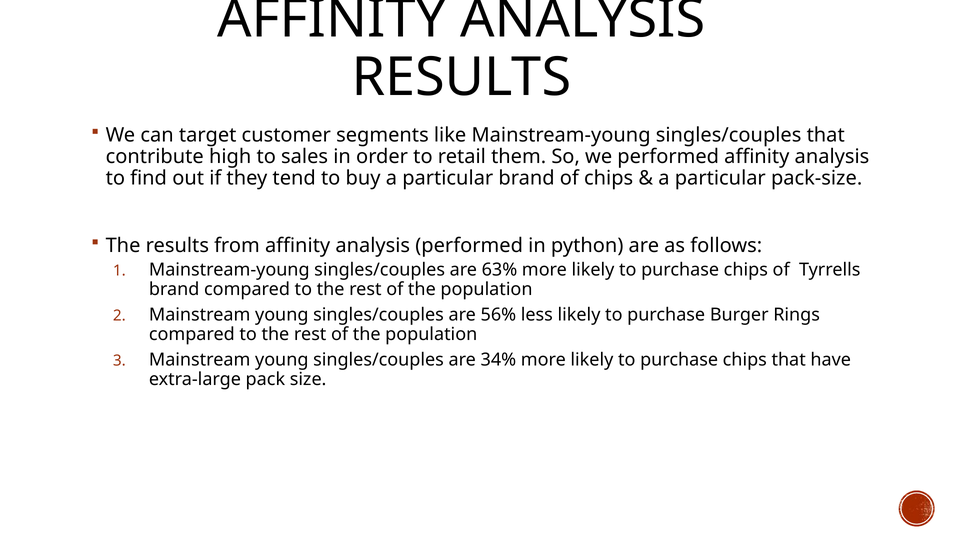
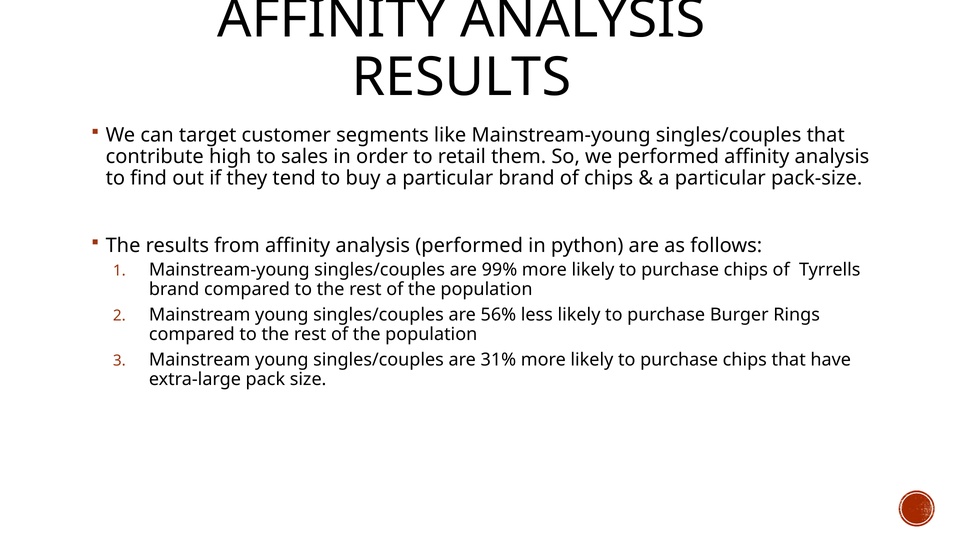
63%: 63% -> 99%
34%: 34% -> 31%
